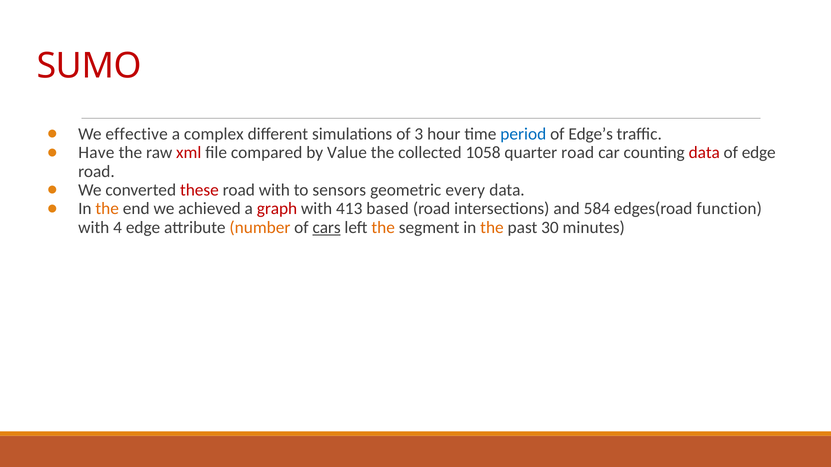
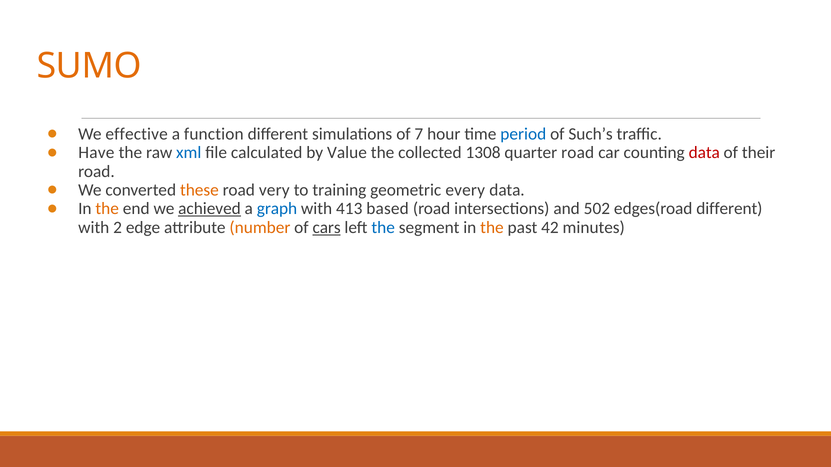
SUMO colour: red -> orange
complex: complex -> function
3: 3 -> 7
Edge’s: Edge’s -> Such’s
xml colour: red -> blue
compared: compared -> calculated
1058: 1058 -> 1308
of edge: edge -> their
these colour: red -> orange
road with: with -> very
sensors: sensors -> training
achieved underline: none -> present
graph colour: red -> blue
584: 584 -> 502
edges(road function: function -> different
4: 4 -> 2
the at (383, 228) colour: orange -> blue
30: 30 -> 42
